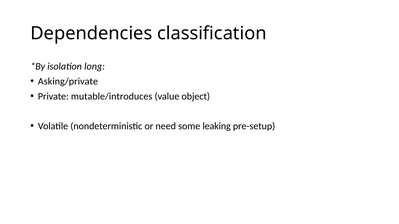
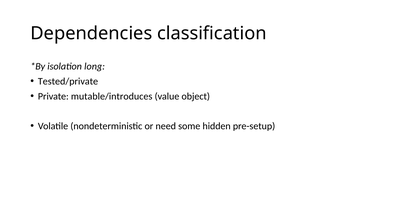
Asking/private: Asking/private -> Tested/private
leaking: leaking -> hidden
